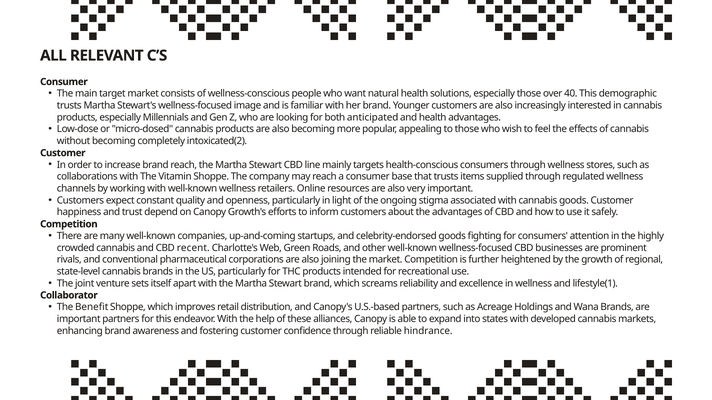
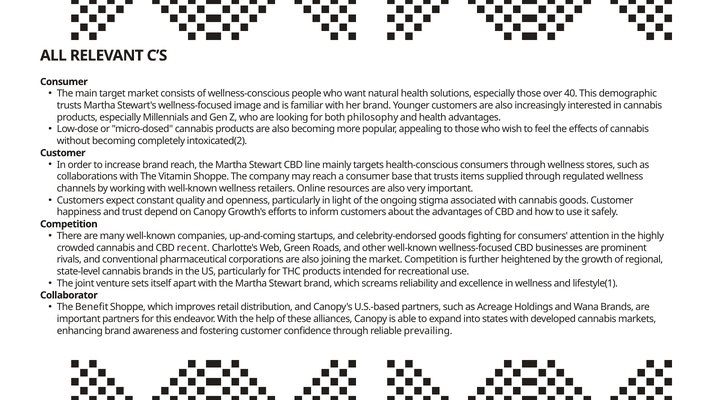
anticipated: anticipated -> philosophy
hindrance: hindrance -> prevailing
